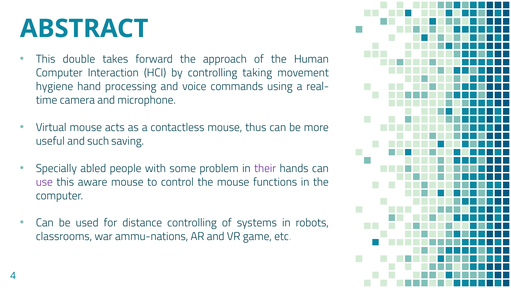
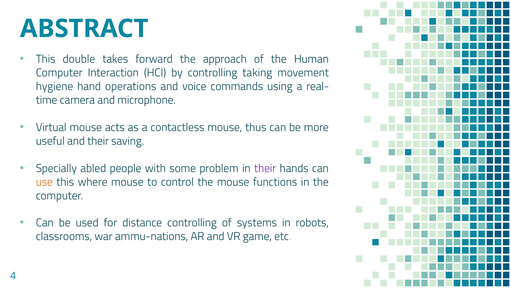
processing: processing -> operations
and such: such -> their
use colour: purple -> orange
aware: aware -> where
